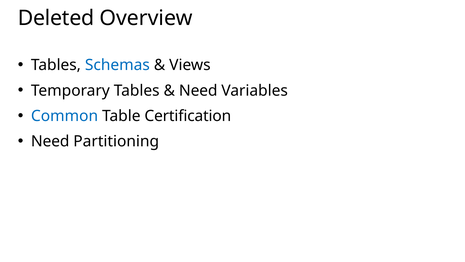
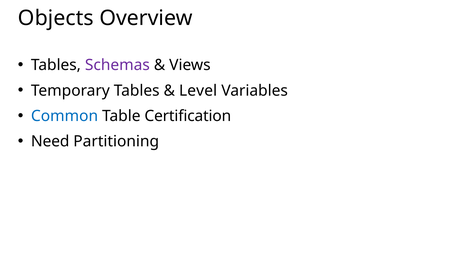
Deleted: Deleted -> Objects
Schemas colour: blue -> purple
Need at (198, 90): Need -> Level
